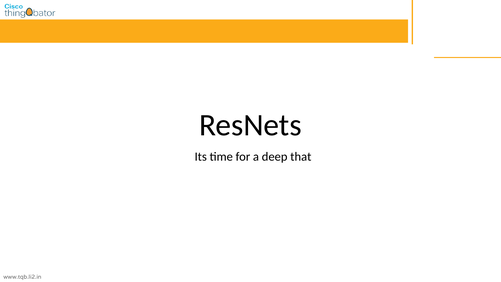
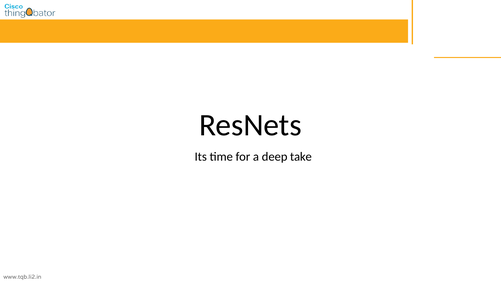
that: that -> take
